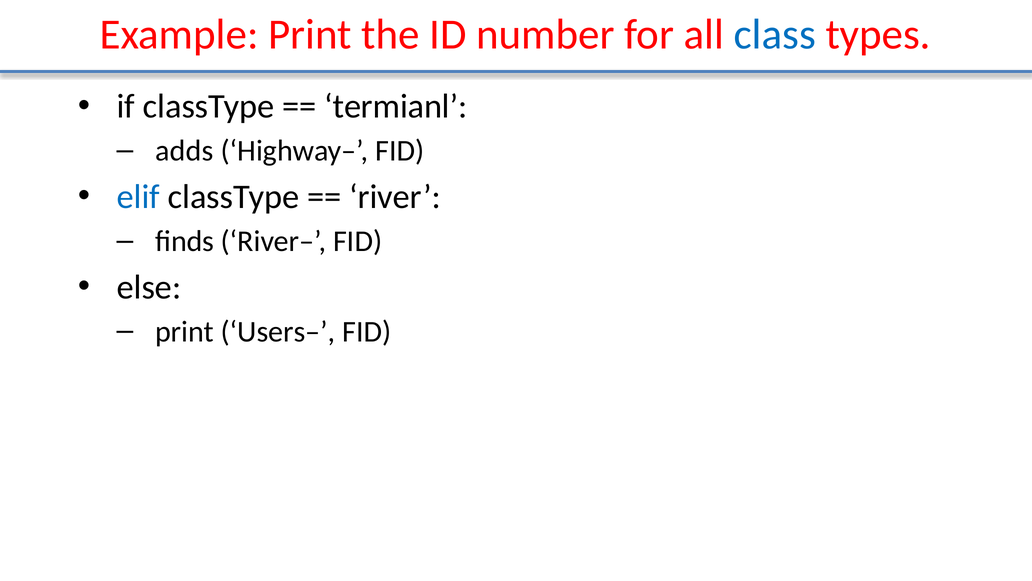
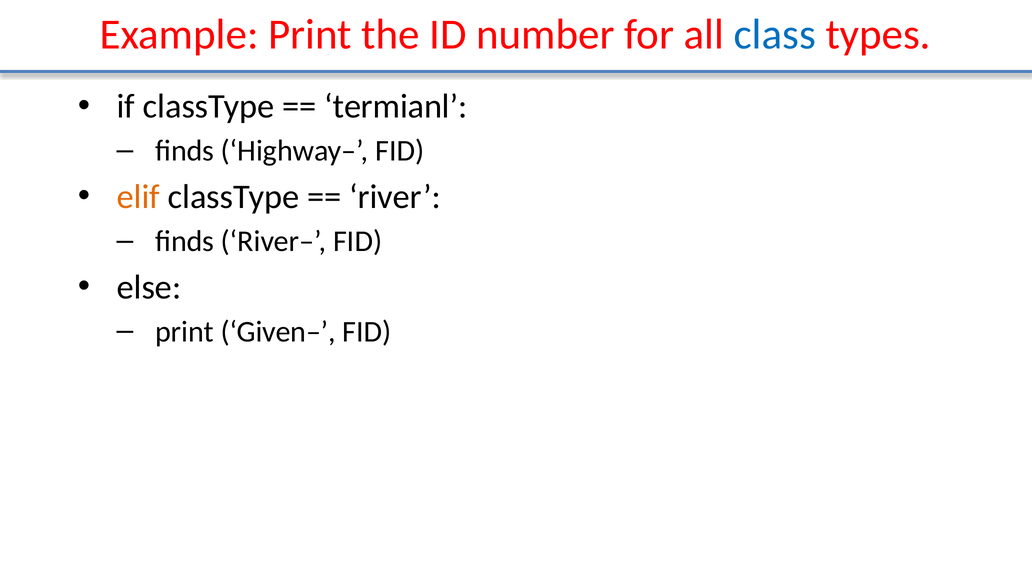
adds at (185, 151): adds -> ﬁnds
elif colour: blue -> orange
Users–: Users– -> Given–
